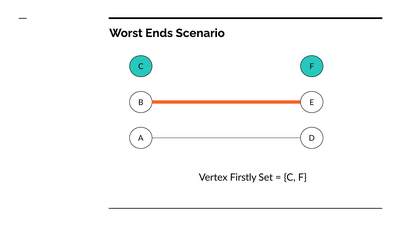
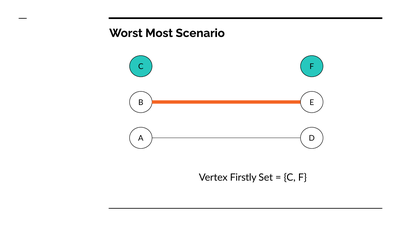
Ends: Ends -> Most
